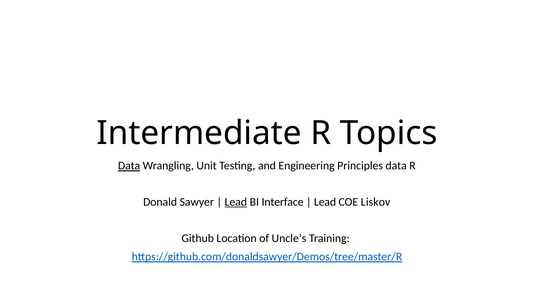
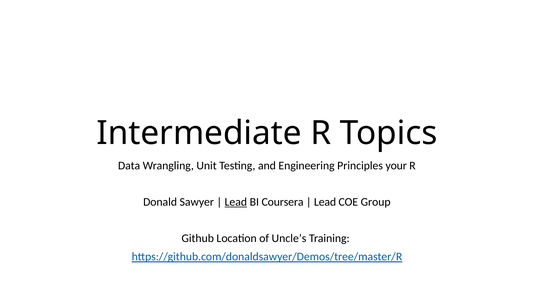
Data at (129, 166) underline: present -> none
Principles data: data -> your
Interface: Interface -> Coursera
Liskov: Liskov -> Group
